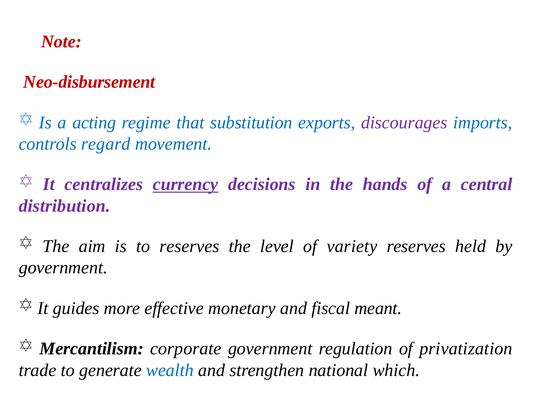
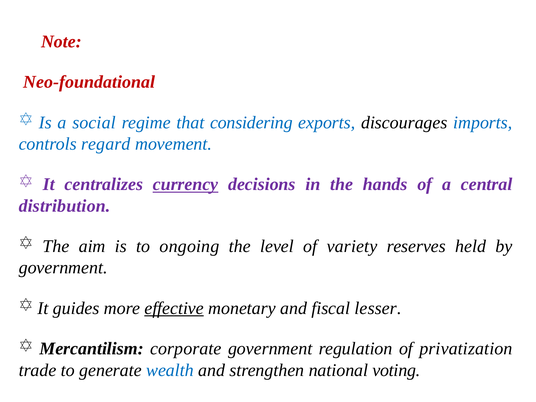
Neo-disbursement: Neo-disbursement -> Neo-foundational
acting: acting -> social
substitution: substitution -> considering
discourages colour: purple -> black
to reserves: reserves -> ongoing
effective underline: none -> present
meant: meant -> lesser
which: which -> voting
